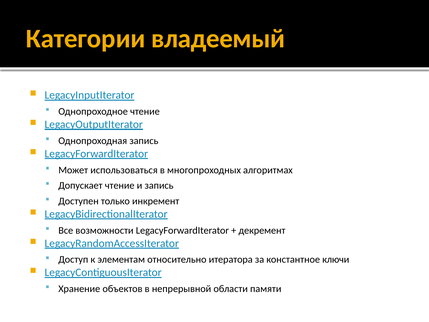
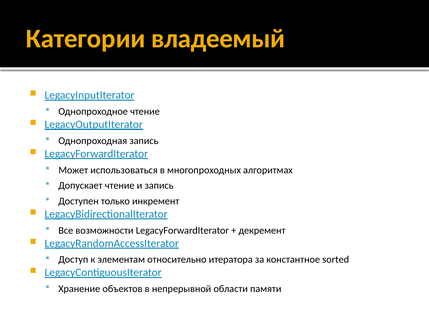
ключи: ключи -> sorted
